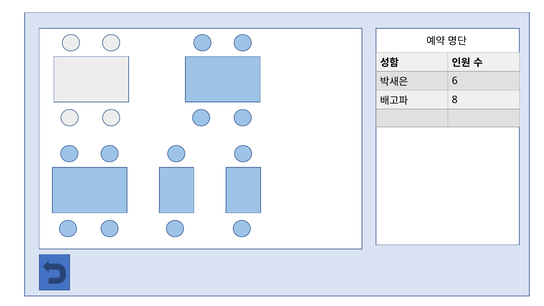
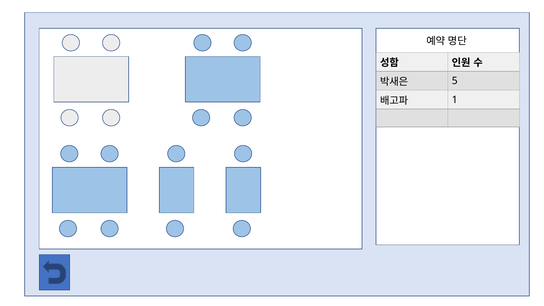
6: 6 -> 5
8: 8 -> 1
